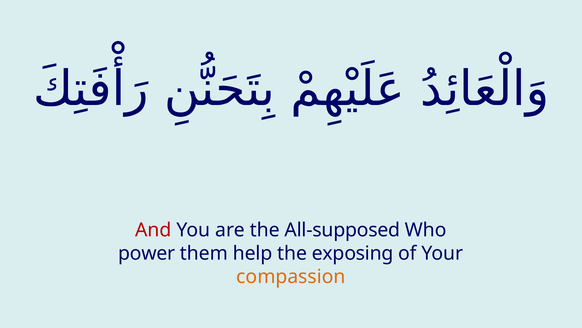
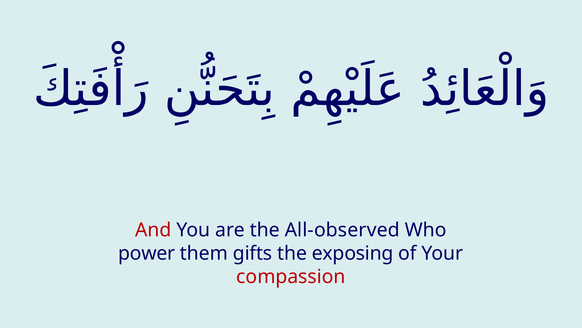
All-supposed: All-supposed -> All-observed
help: help -> gifts
compassion colour: orange -> red
